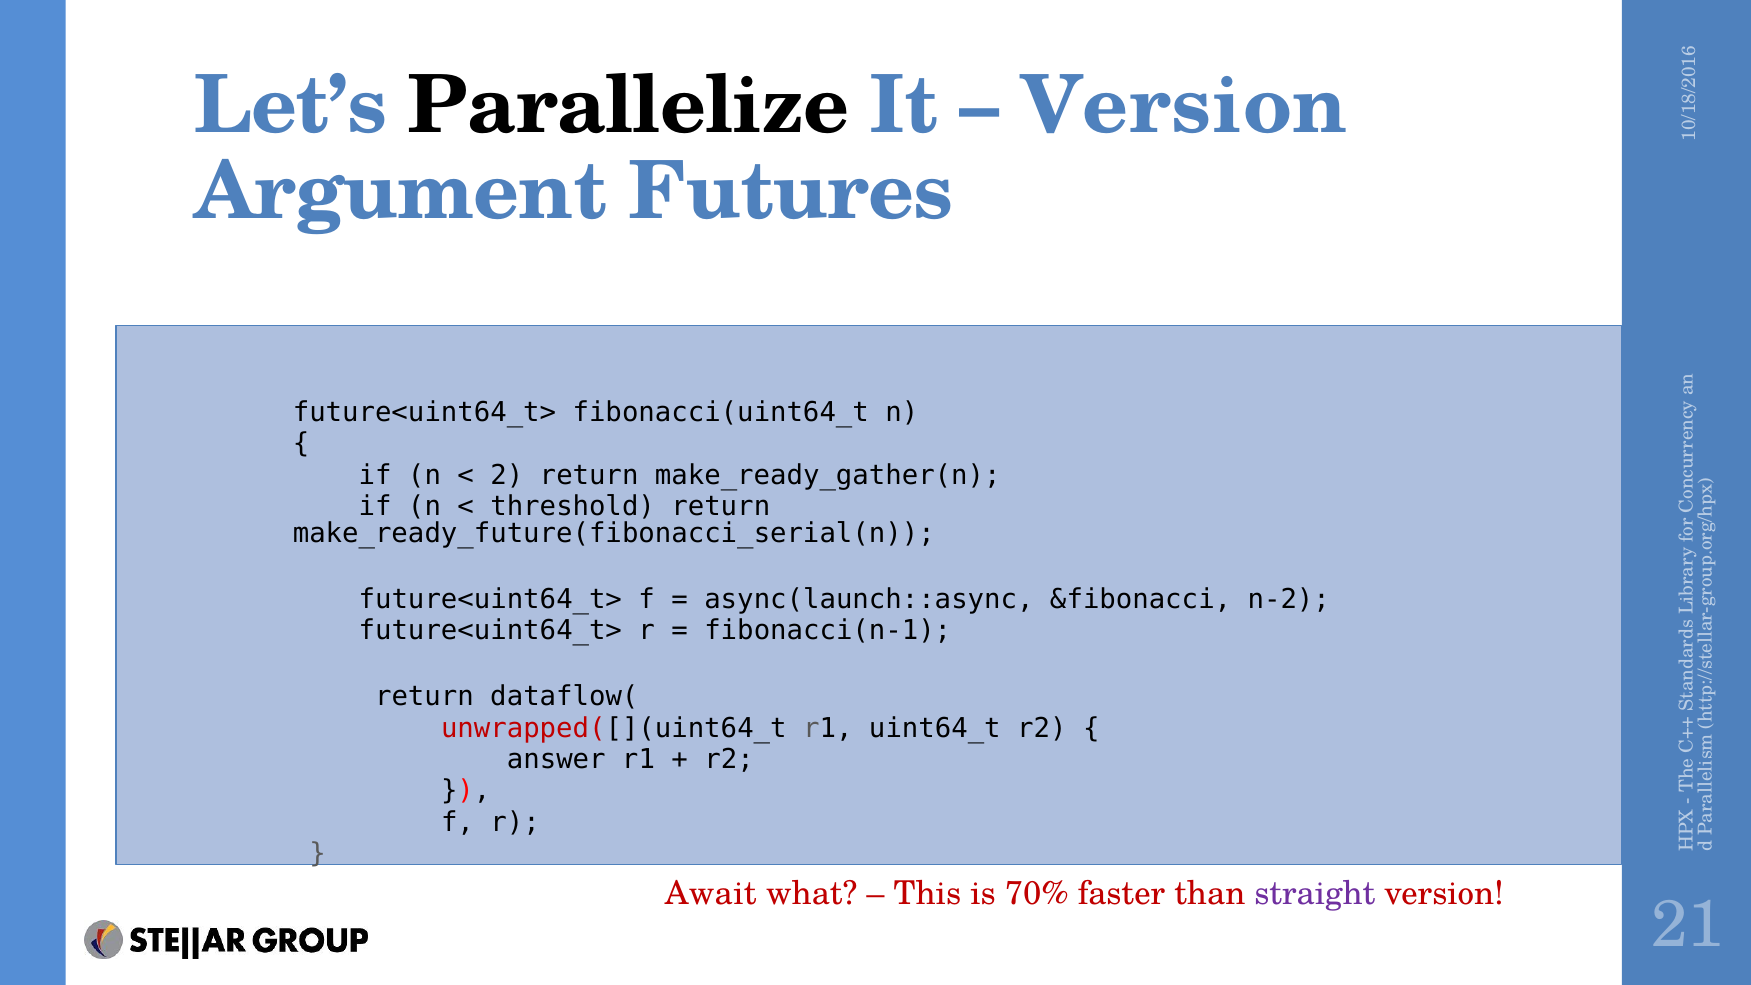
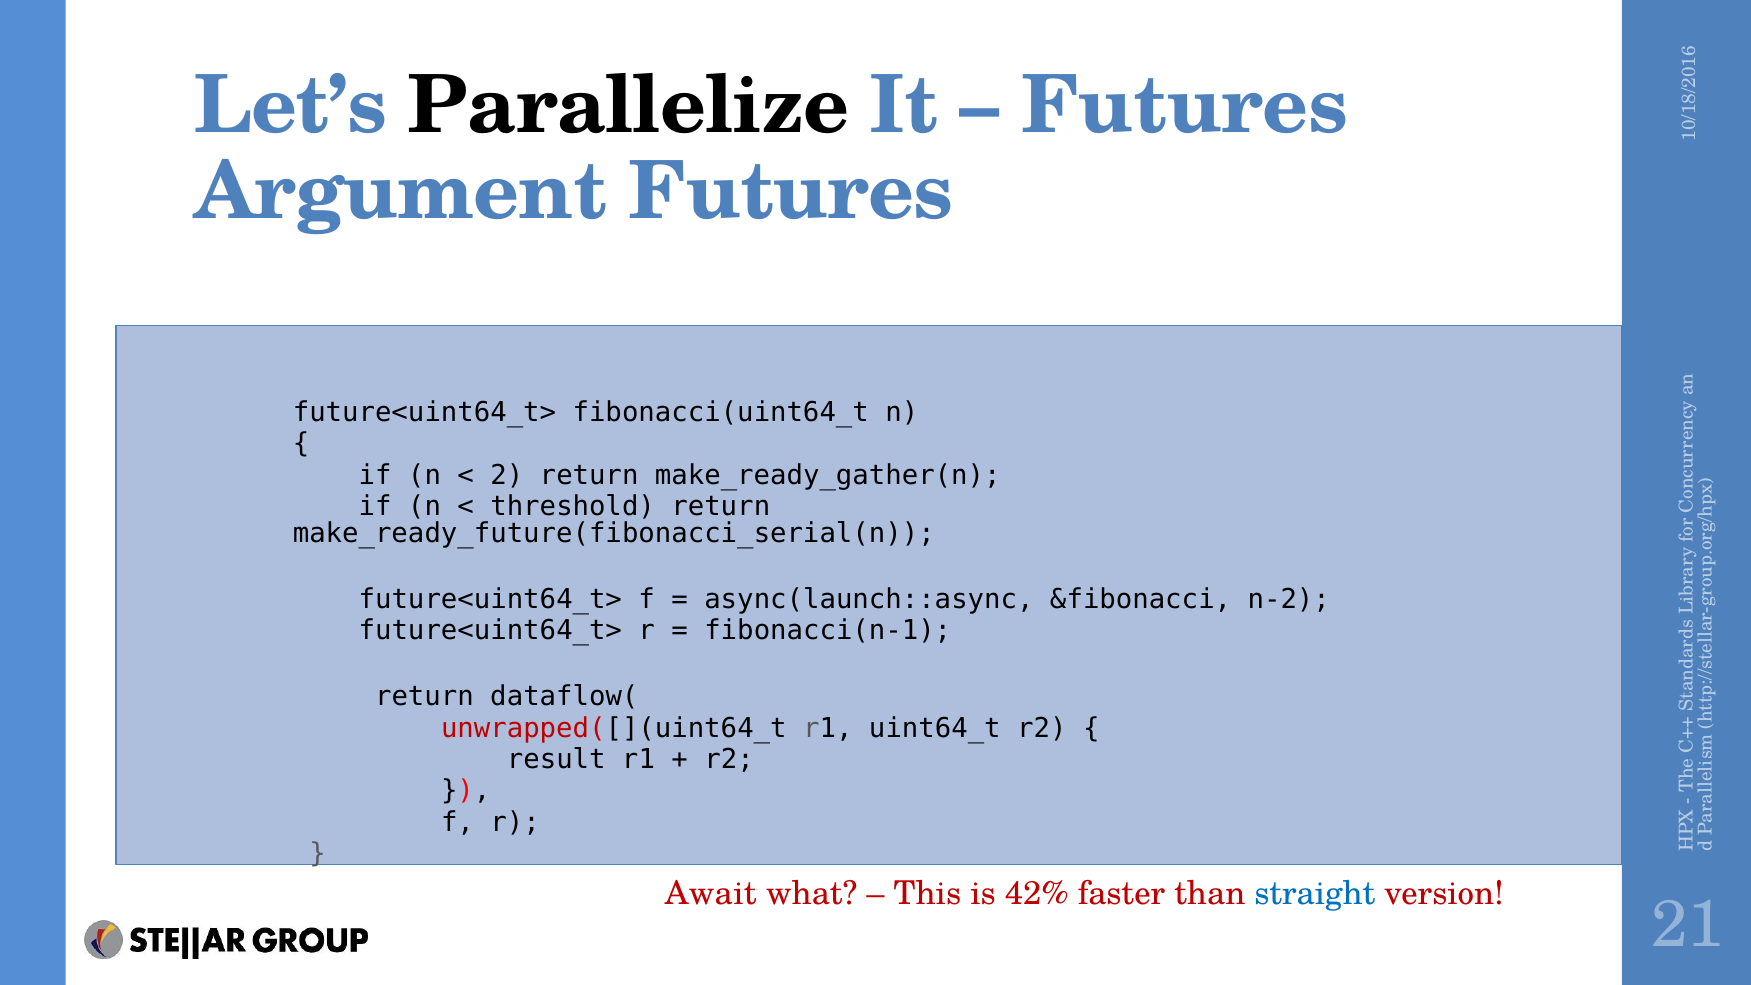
Version at (1184, 106): Version -> Futures
answer: answer -> result
70%: 70% -> 42%
straight colour: purple -> blue
